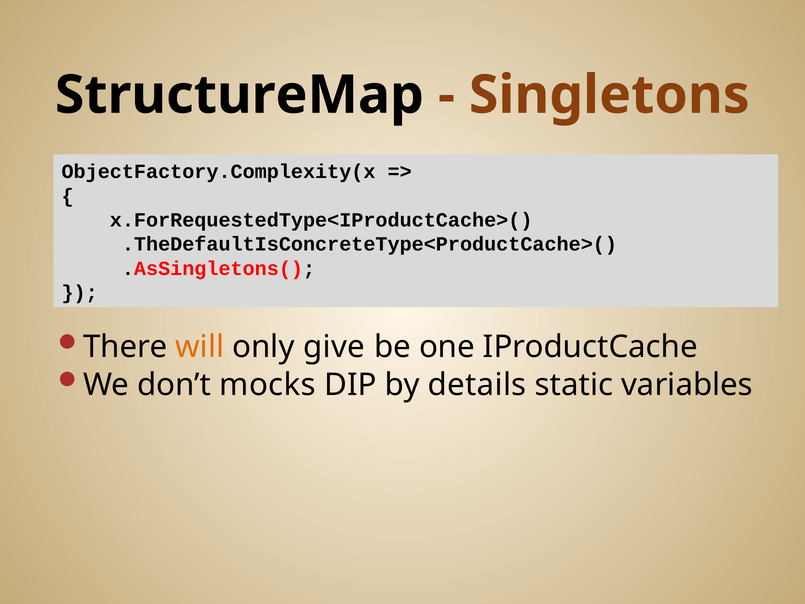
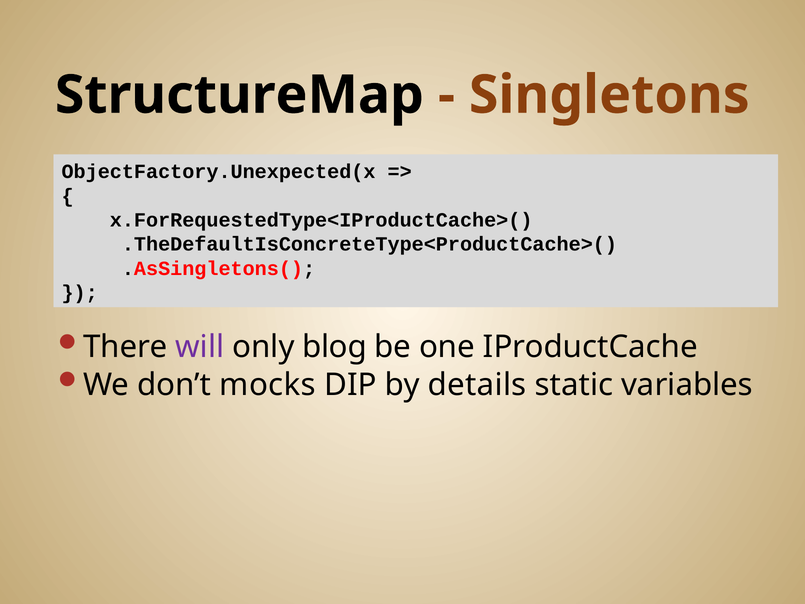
ObjectFactory.Complexity(x: ObjectFactory.Complexity(x -> ObjectFactory.Unexpected(x
will colour: orange -> purple
give: give -> blog
